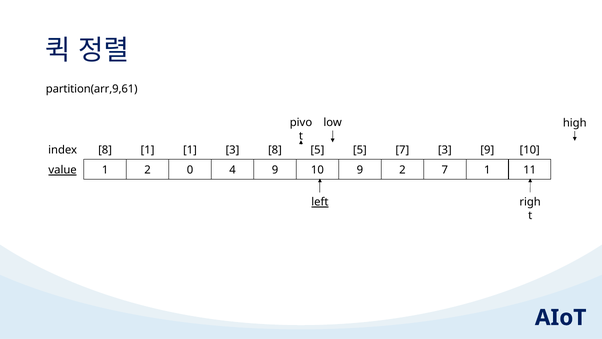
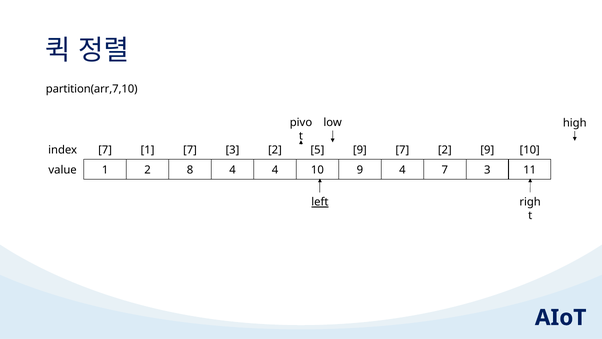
partition(arr,9,61: partition(arr,9,61 -> partition(arr,7,10
index 8: 8 -> 7
1 1: 1 -> 7
3 8: 8 -> 2
5 5: 5 -> 9
7 3: 3 -> 2
value underline: present -> none
0: 0 -> 8
4 9: 9 -> 4
9 2: 2 -> 4
1 at (487, 170): 1 -> 3
